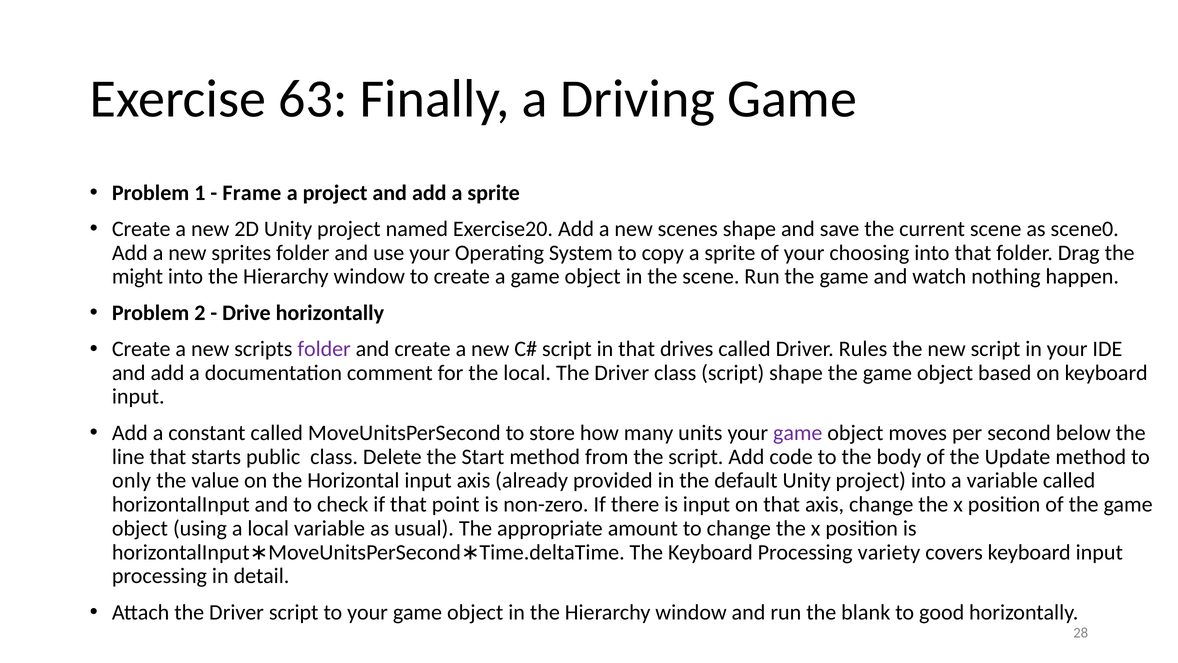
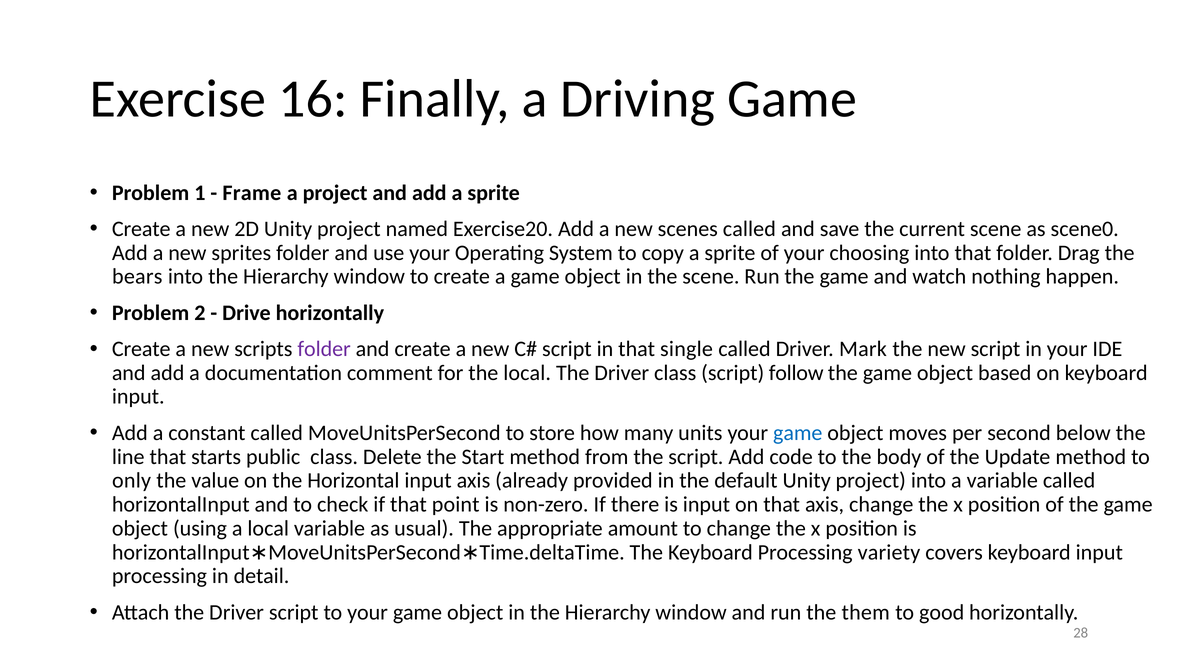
63: 63 -> 16
scenes shape: shape -> called
might: might -> bears
drives: drives -> single
Rules: Rules -> Mark
script shape: shape -> follow
game at (798, 433) colour: purple -> blue
blank: blank -> them
